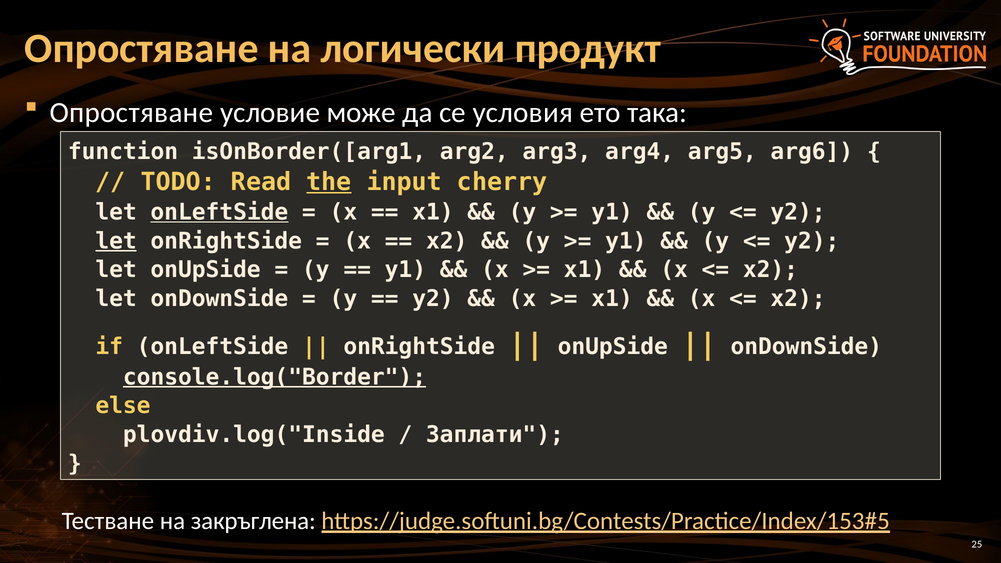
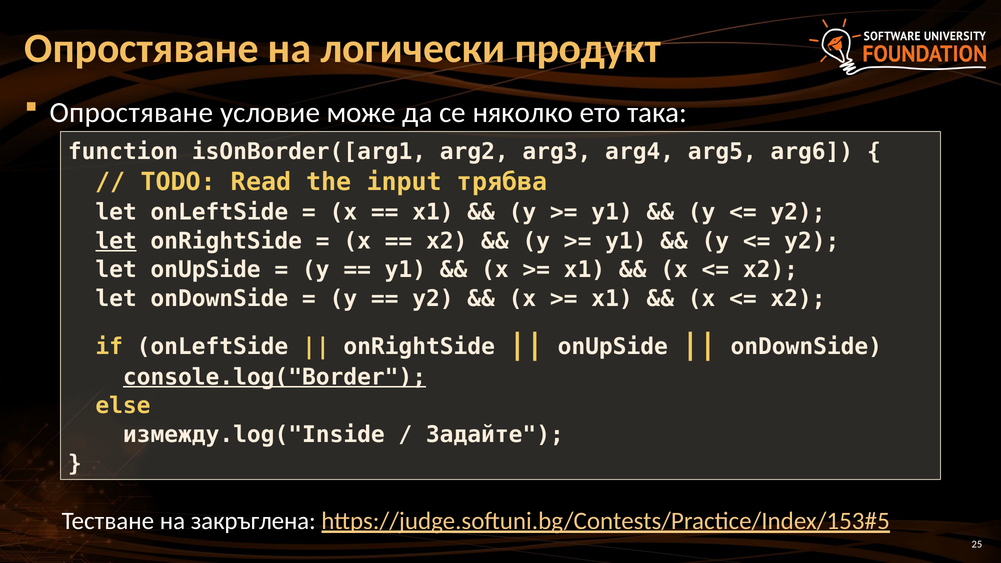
условия: условия -> няколко
the underline: present -> none
cherry: cherry -> трябва
onLeftSide at (219, 212) underline: present -> none
plovdiv.log("Inside: plovdiv.log("Inside -> измежду.log("Inside
Заплати: Заплати -> Задайте
